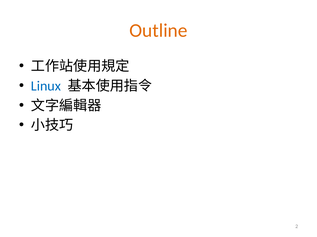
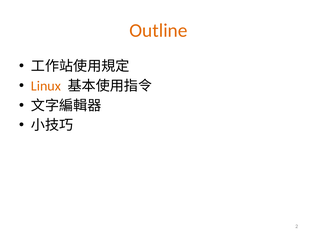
Linux colour: blue -> orange
